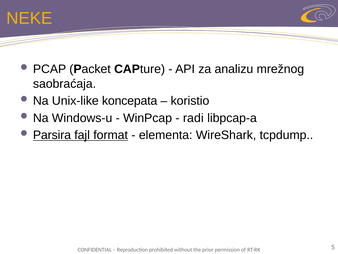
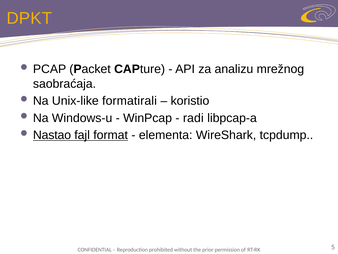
NEKE: NEKE -> DPKT
koncepata: koncepata -> formatirali
Parsira: Parsira -> Nastao
